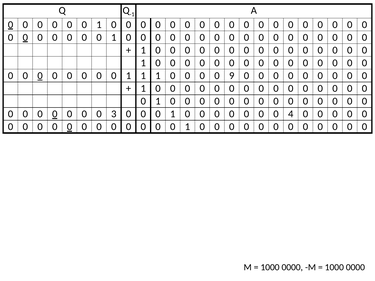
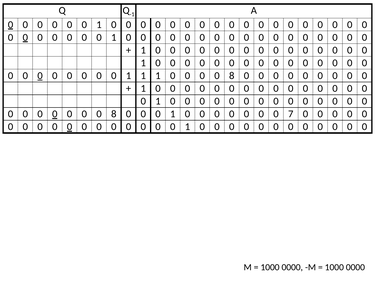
9 at (232, 76): 9 -> 8
3 at (114, 114): 3 -> 8
4: 4 -> 7
